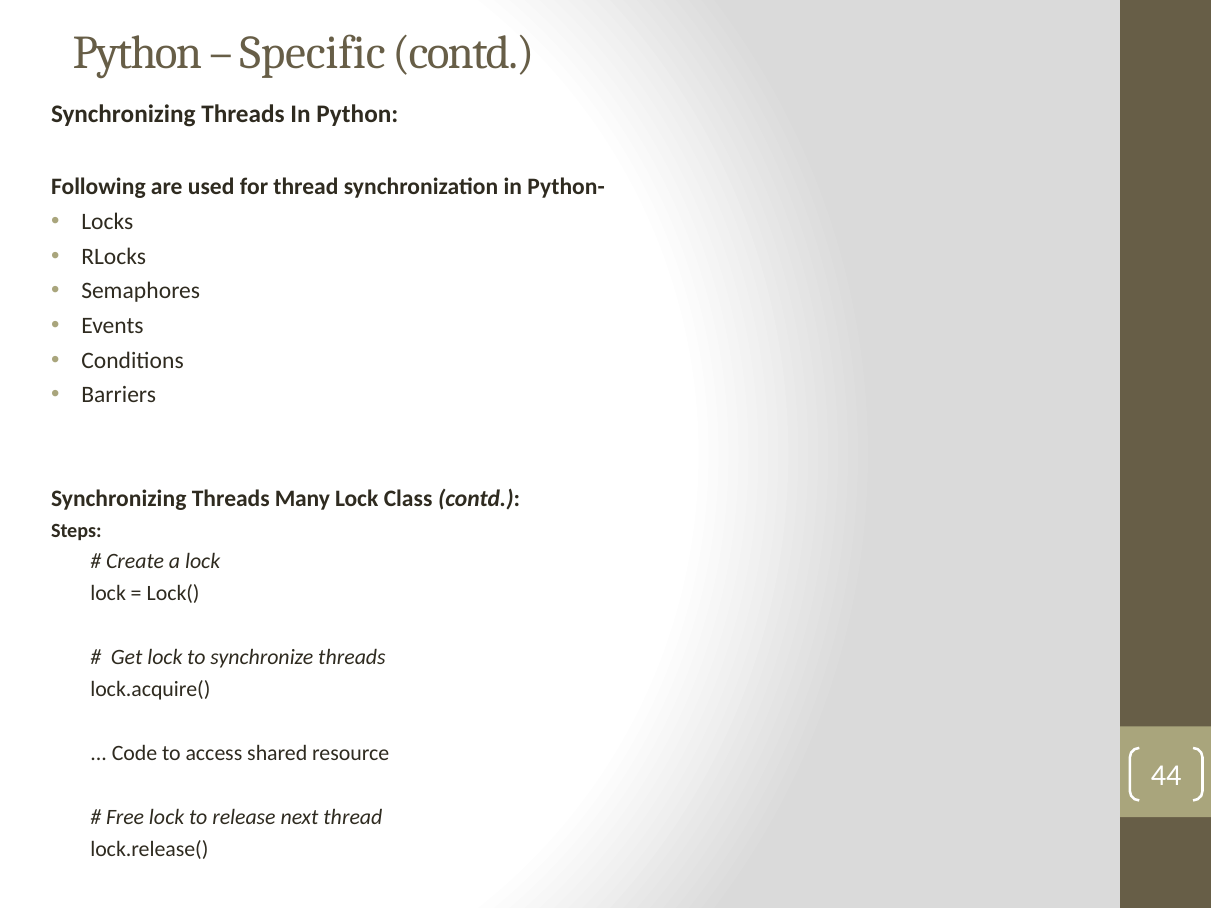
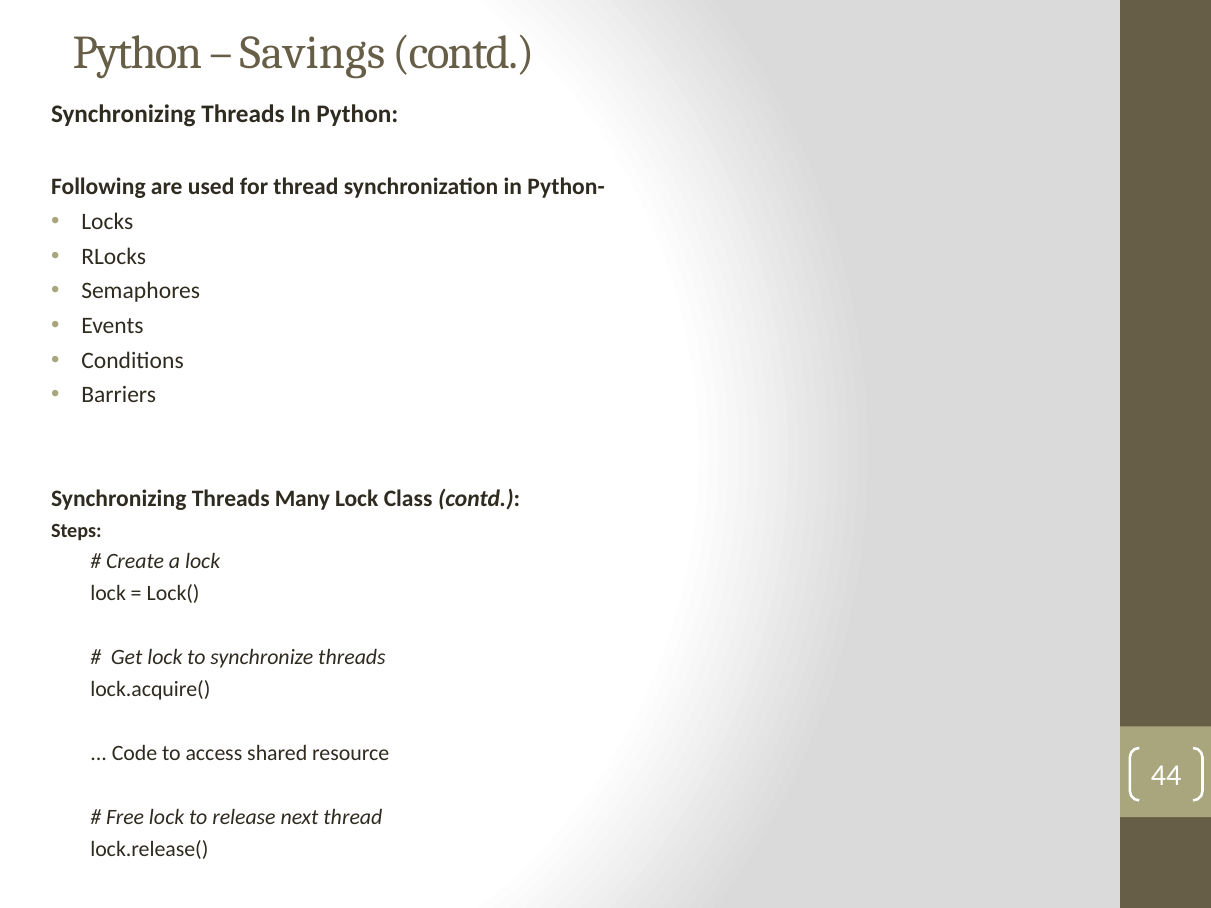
Specific: Specific -> Savings
